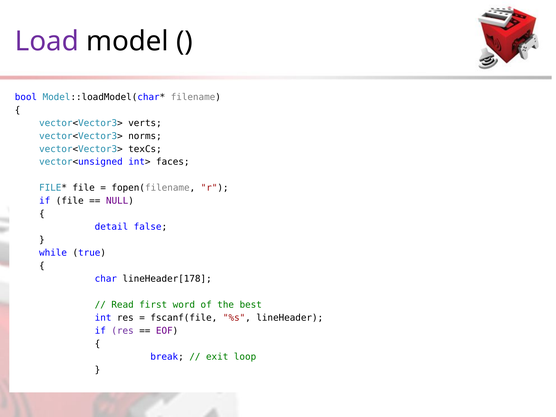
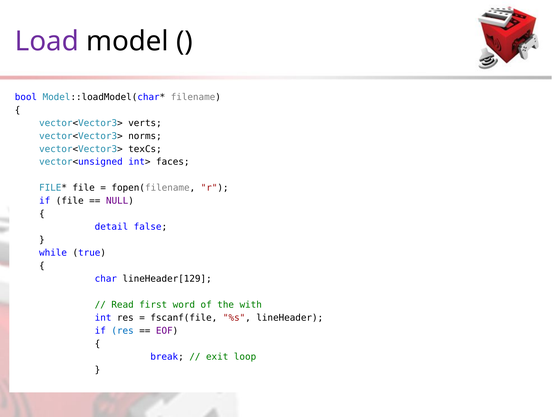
lineHeader[178: lineHeader[178 -> lineHeader[129
best: best -> with
res at (123, 331) colour: purple -> blue
